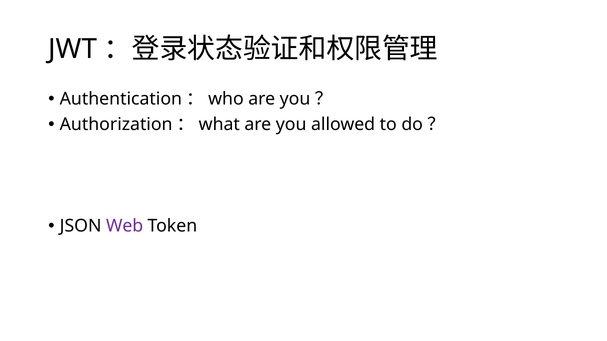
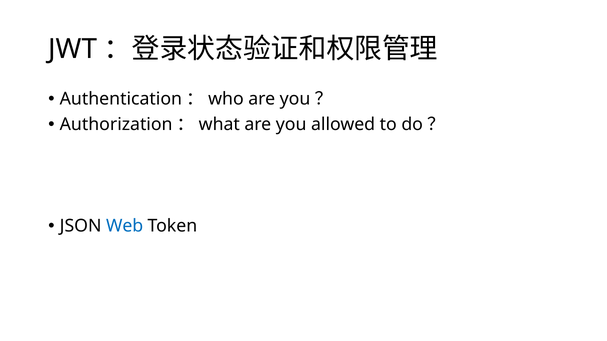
Web colour: purple -> blue
